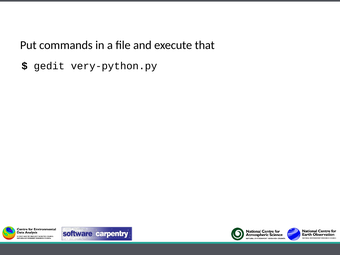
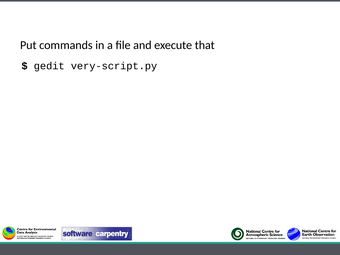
very-python.py: very-python.py -> very-script.py
